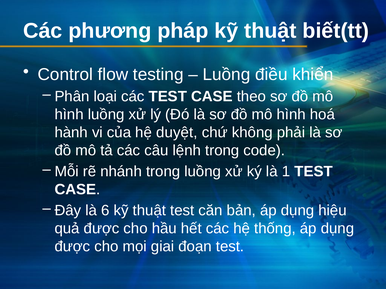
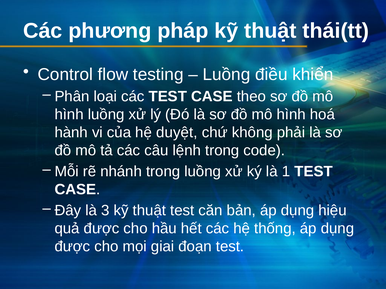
biết(tt: biết(tt -> thái(tt
6: 6 -> 3
